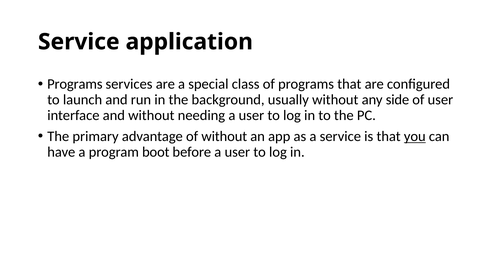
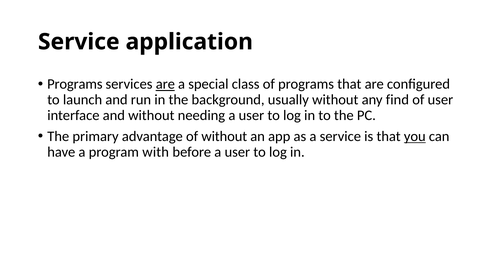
are at (165, 84) underline: none -> present
side: side -> find
boot: boot -> with
